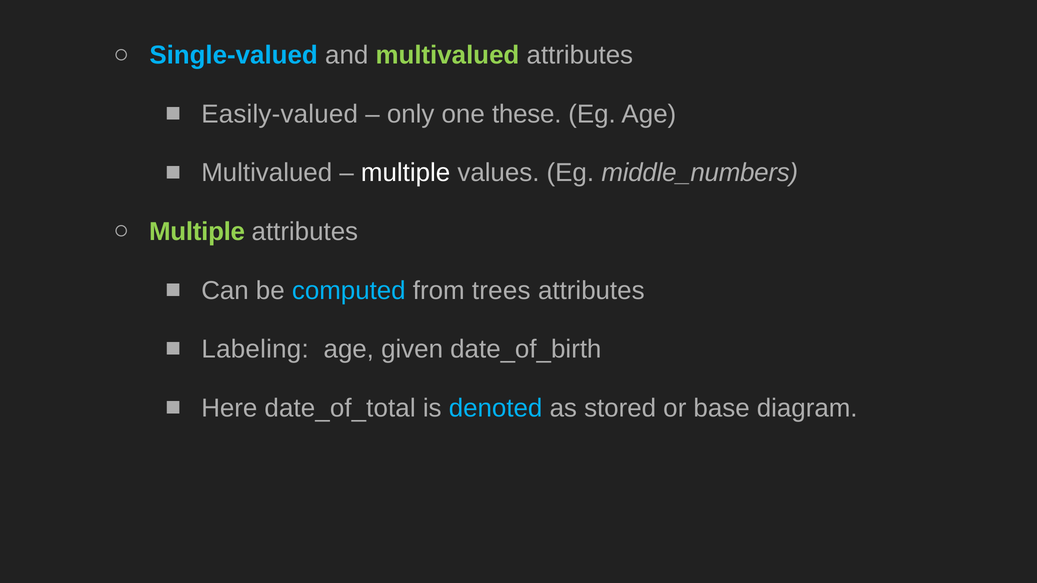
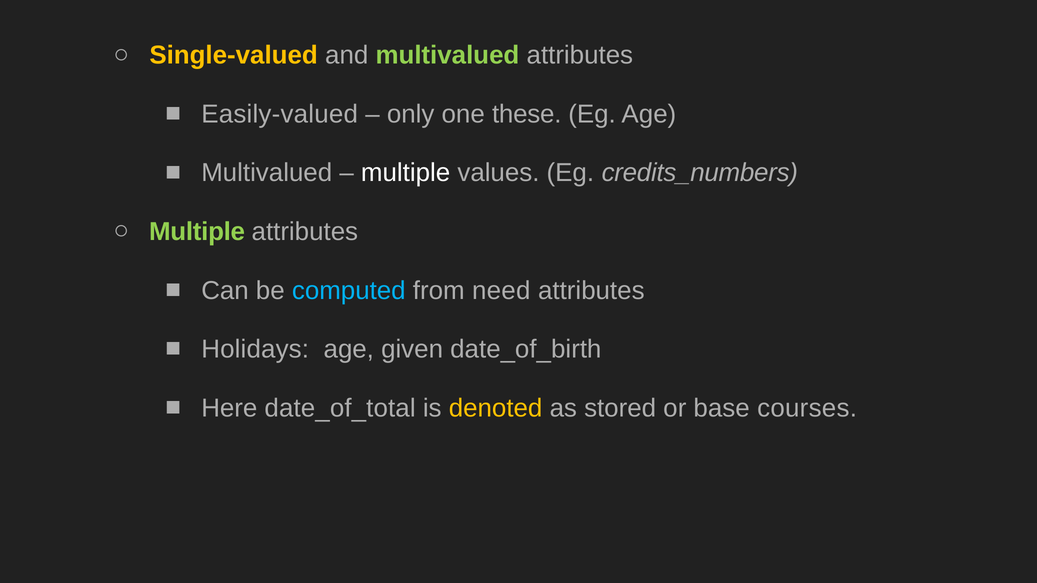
Single-valued colour: light blue -> yellow
middle_numbers: middle_numbers -> credits_numbers
trees: trees -> need
Labeling: Labeling -> Holidays
denoted colour: light blue -> yellow
diagram: diagram -> courses
